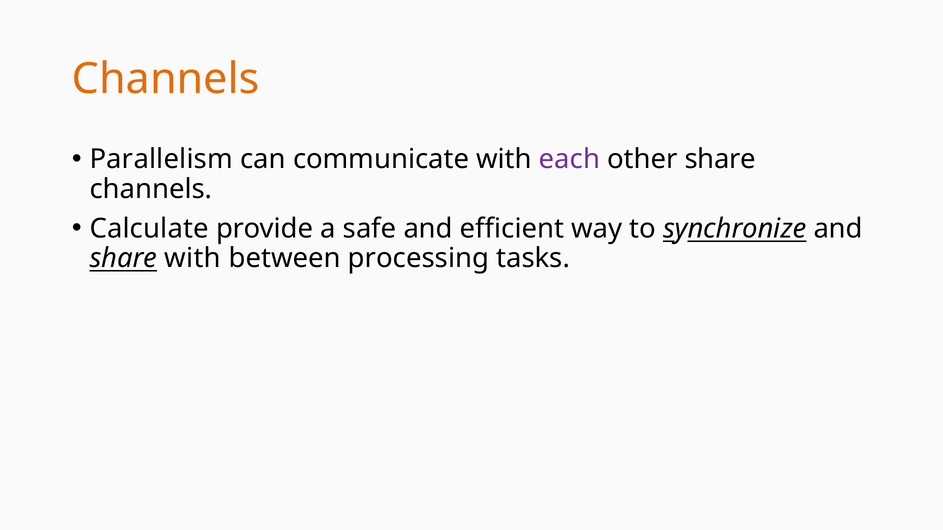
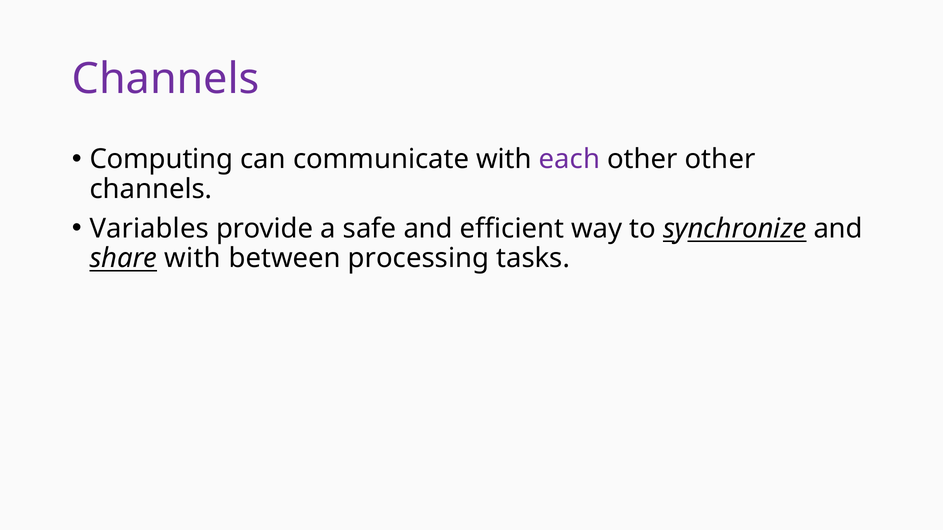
Channels at (166, 79) colour: orange -> purple
Parallelism: Parallelism -> Computing
other share: share -> other
Calculate: Calculate -> Variables
